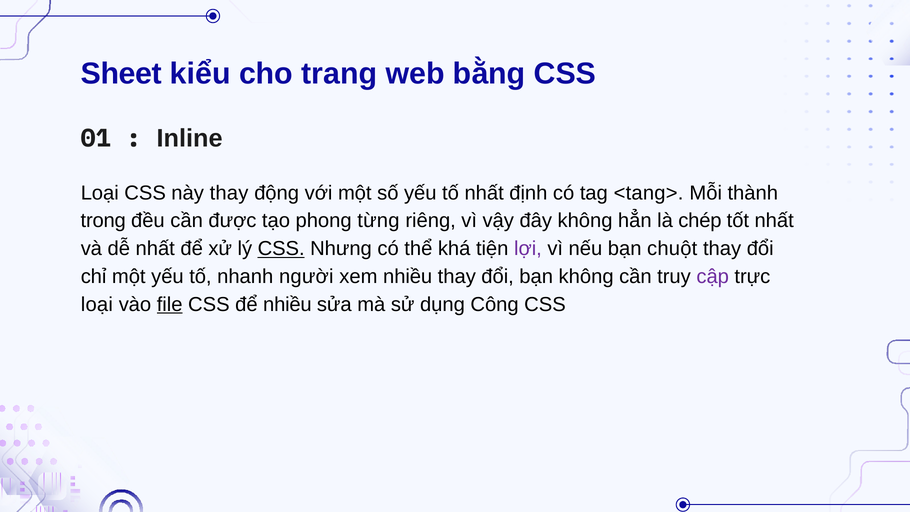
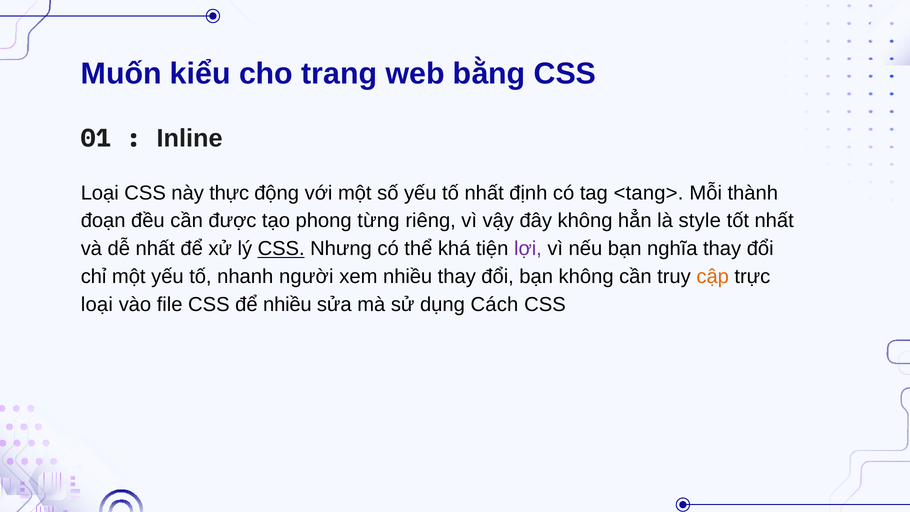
Sheet: Sheet -> Muốn
này thay: thay -> thực
trong: trong -> đoạn
chép: chép -> style
chuột: chuột -> nghĩa
cập colour: purple -> orange
file underline: present -> none
Công: Công -> Cách
